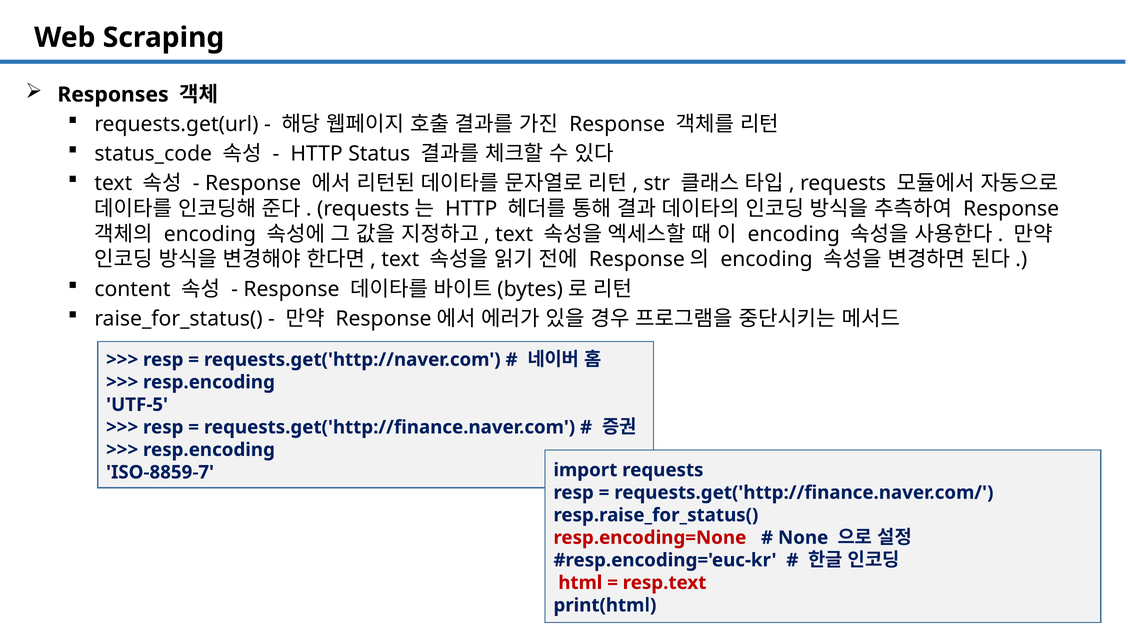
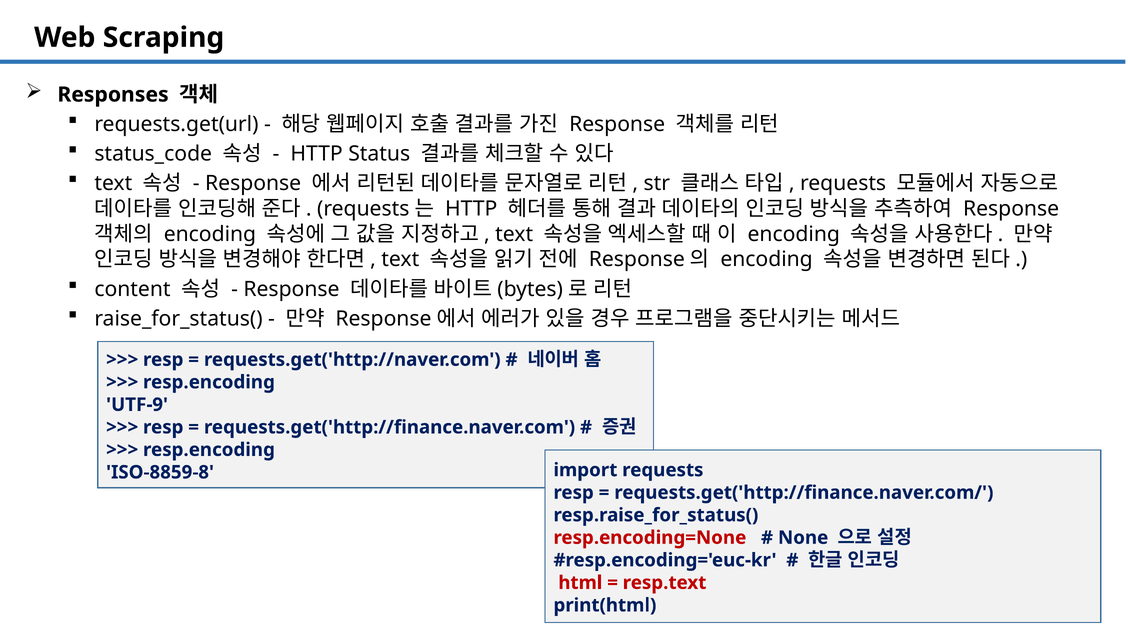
UTF-5: UTF-5 -> UTF-9
ISO-8859-7: ISO-8859-7 -> ISO-8859-8
